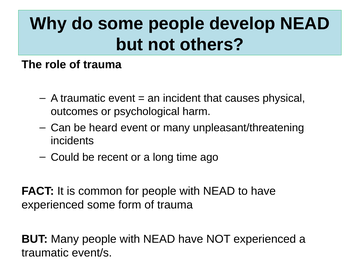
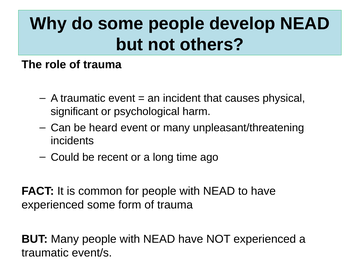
outcomes: outcomes -> significant
